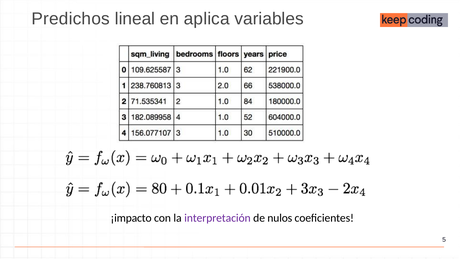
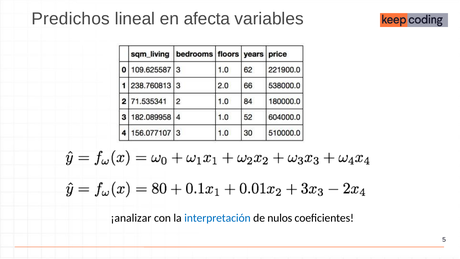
aplica: aplica -> afecta
¡impacto: ¡impacto -> ¡analizar
interpretación colour: purple -> blue
